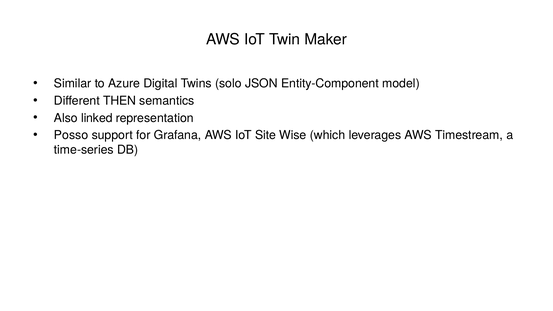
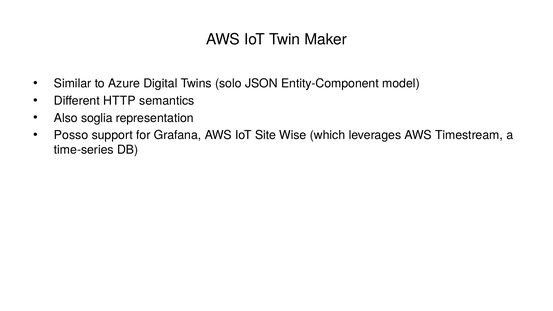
THEN: THEN -> HTTP
linked: linked -> soglia
